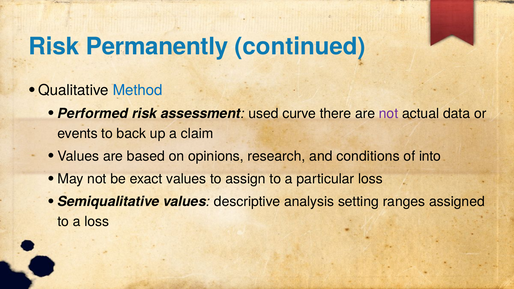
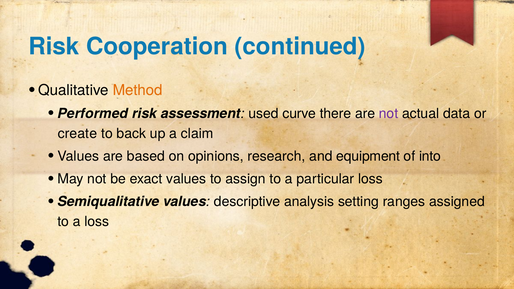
Permanently: Permanently -> Cooperation
Method colour: blue -> orange
events: events -> create
conditions: conditions -> equipment
